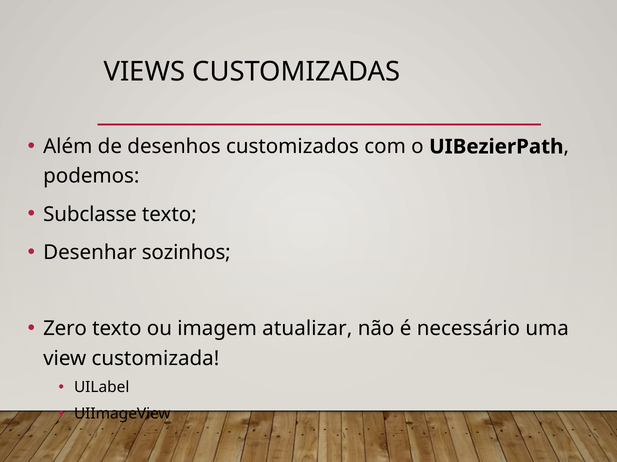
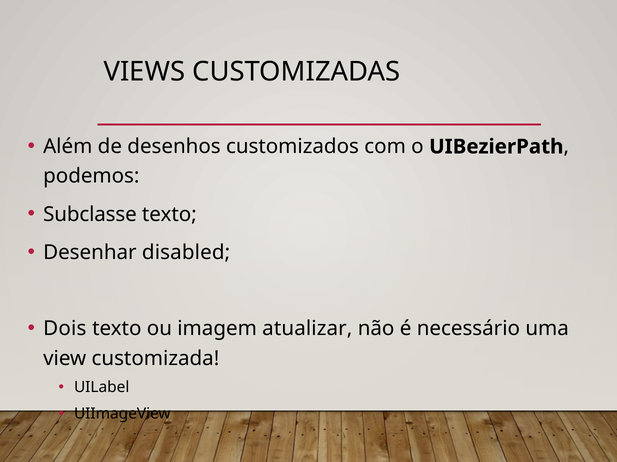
sozinhos: sozinhos -> disabled
Zero: Zero -> Dois
